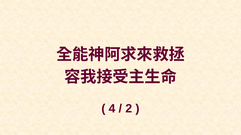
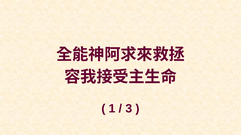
4: 4 -> 1
2: 2 -> 3
